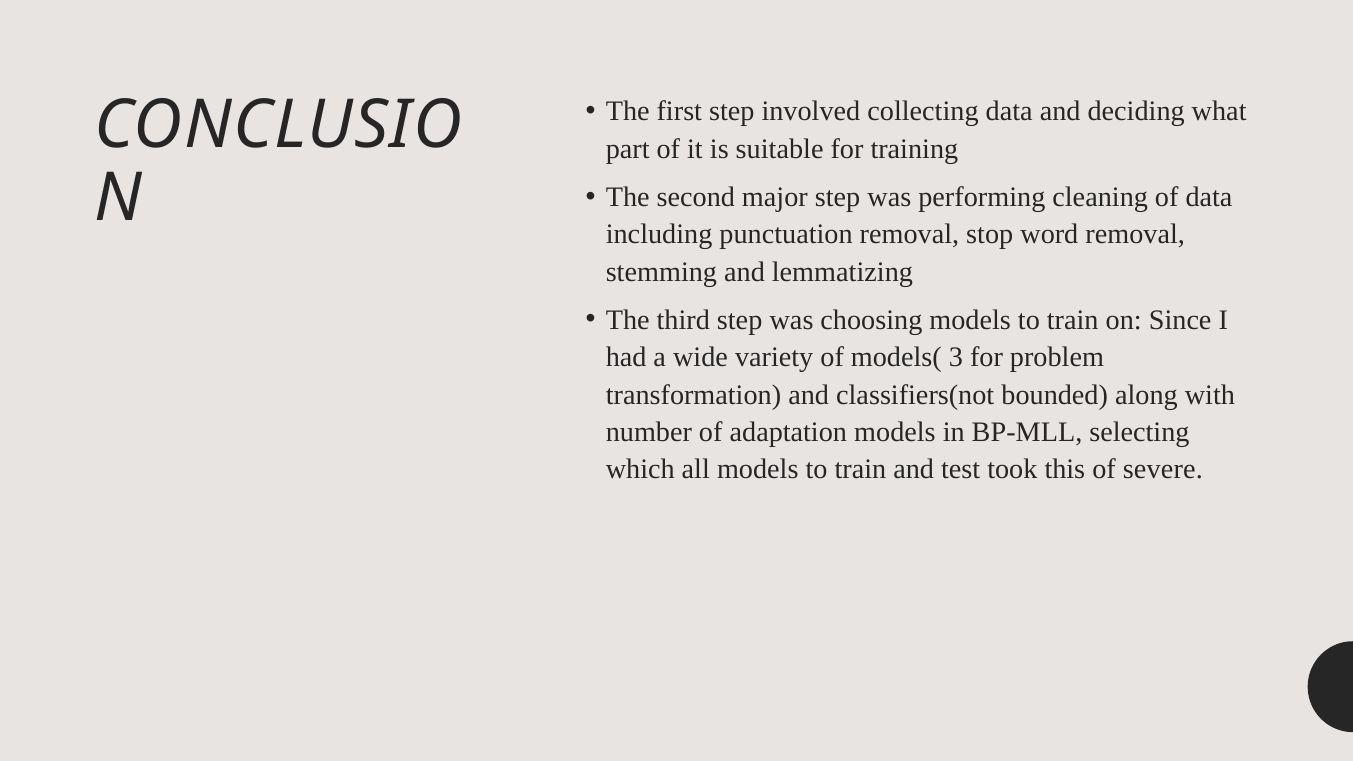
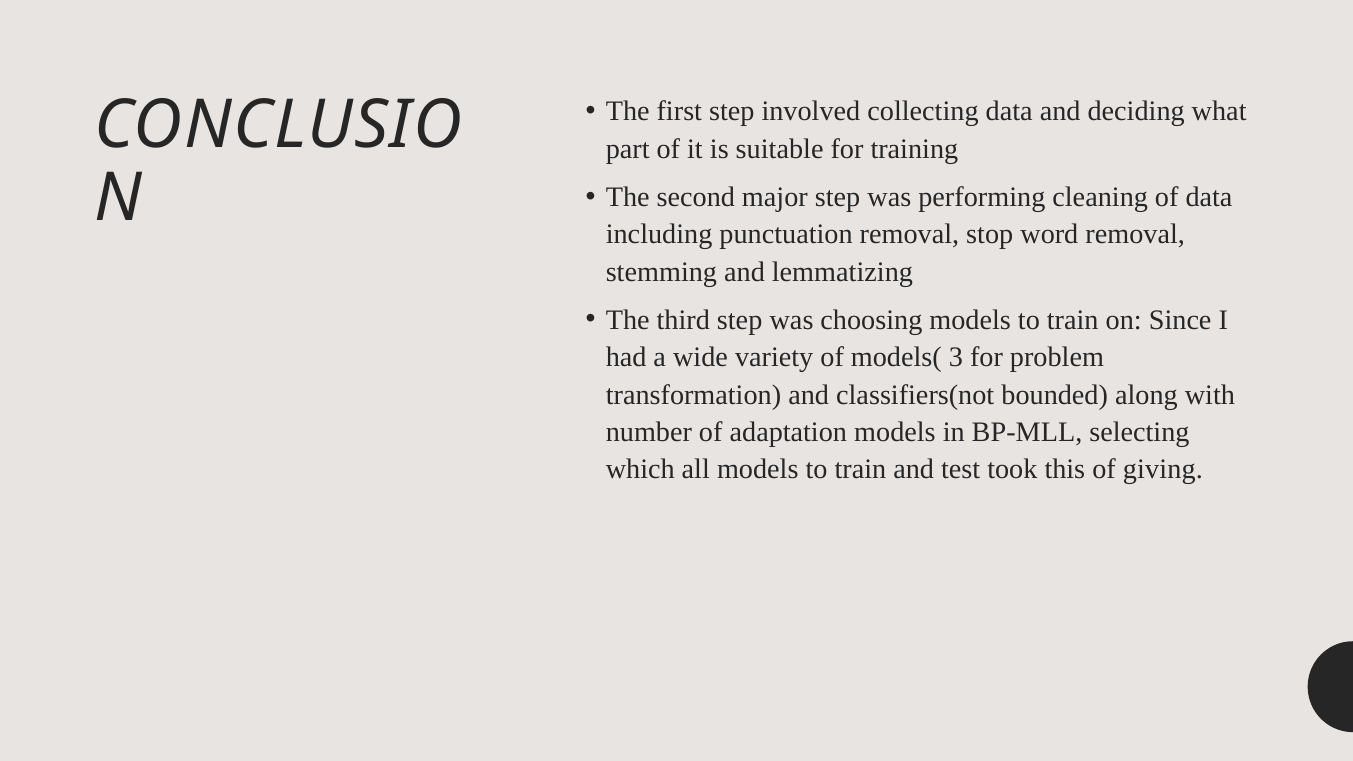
severe: severe -> giving
